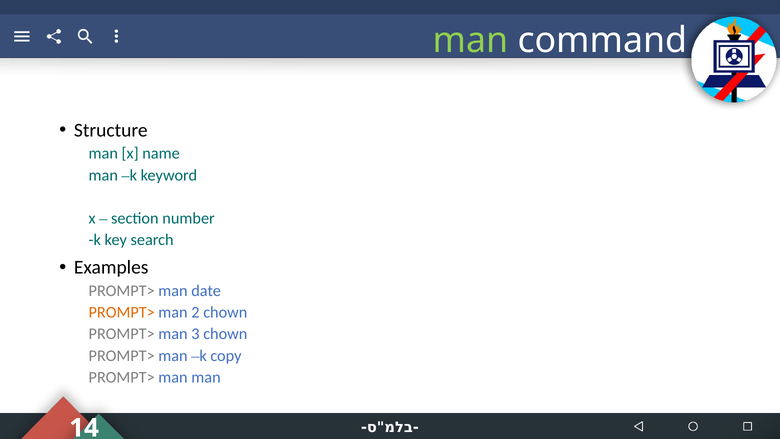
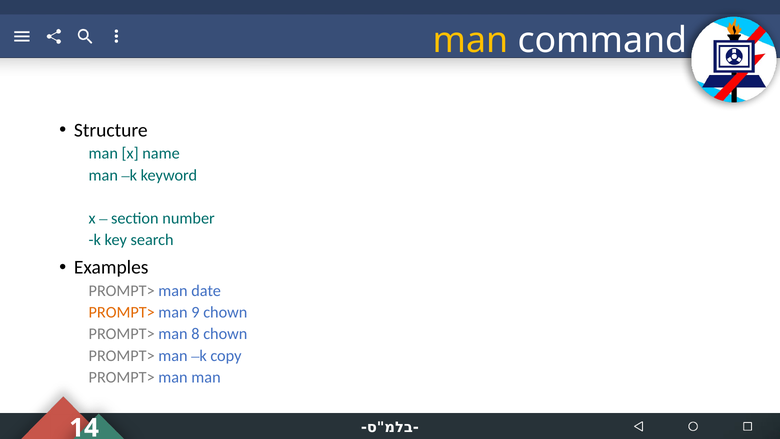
man at (471, 41) colour: light green -> yellow
2: 2 -> 9
3: 3 -> 8
